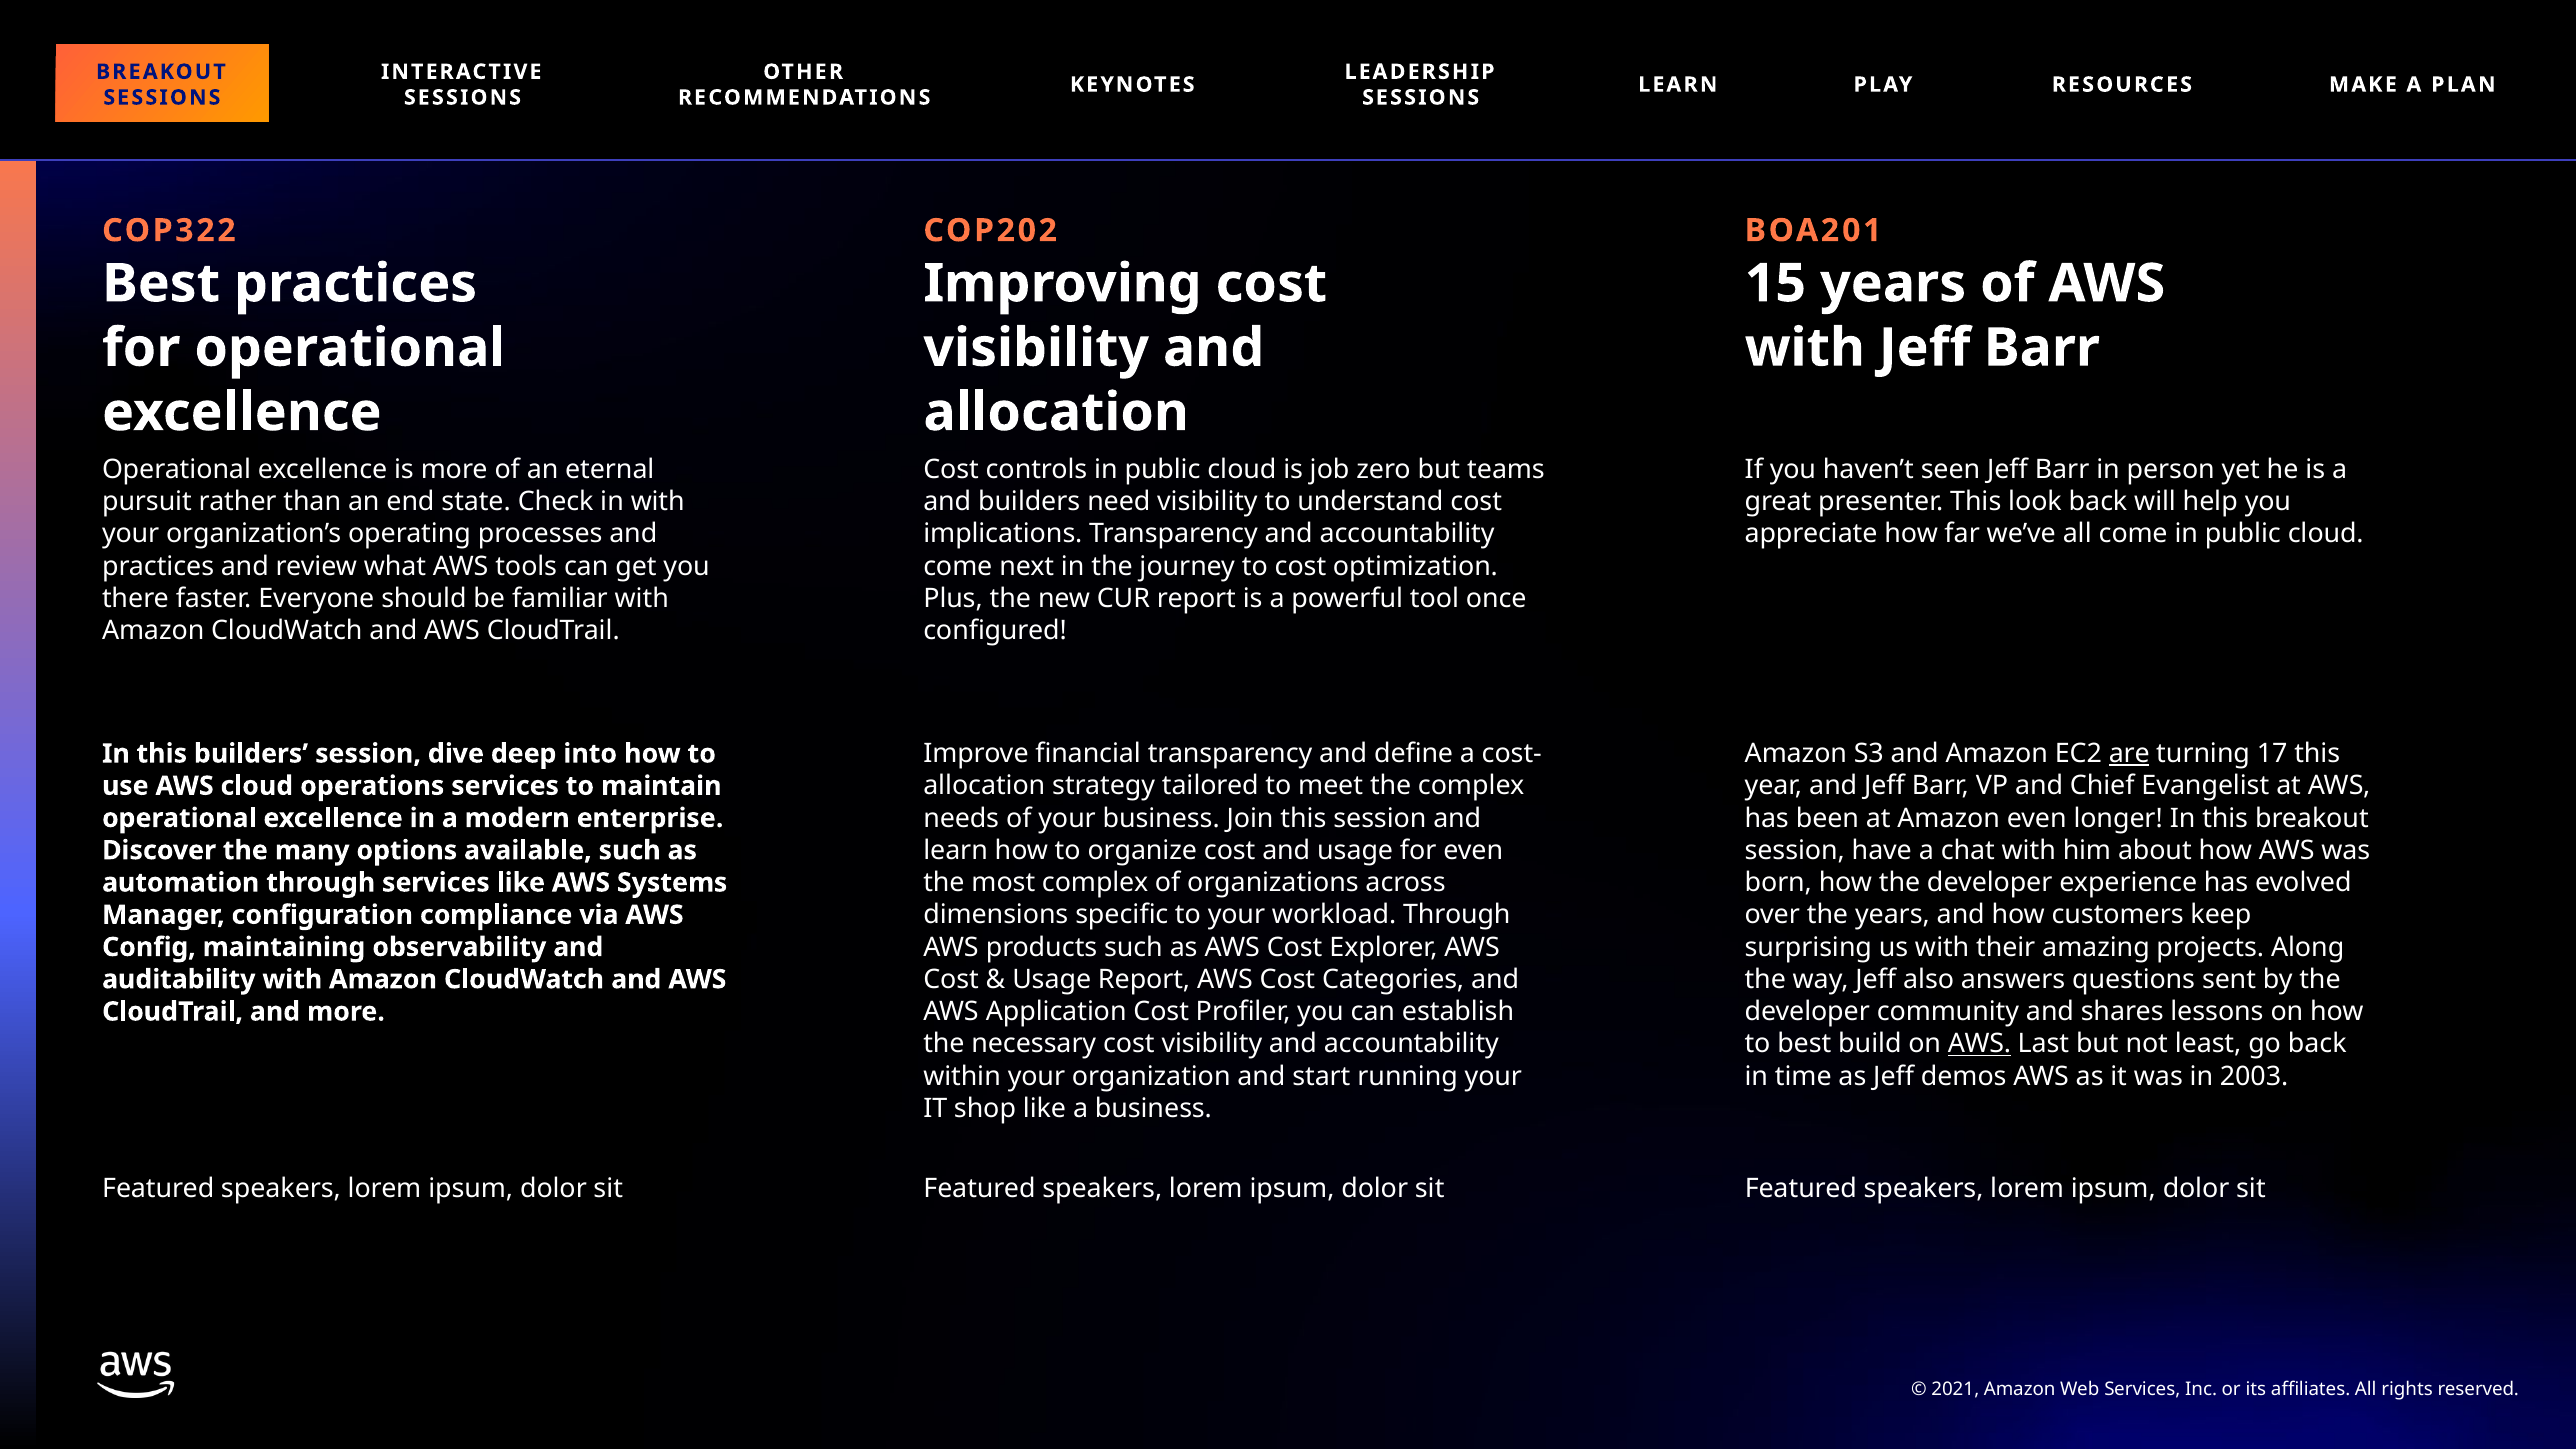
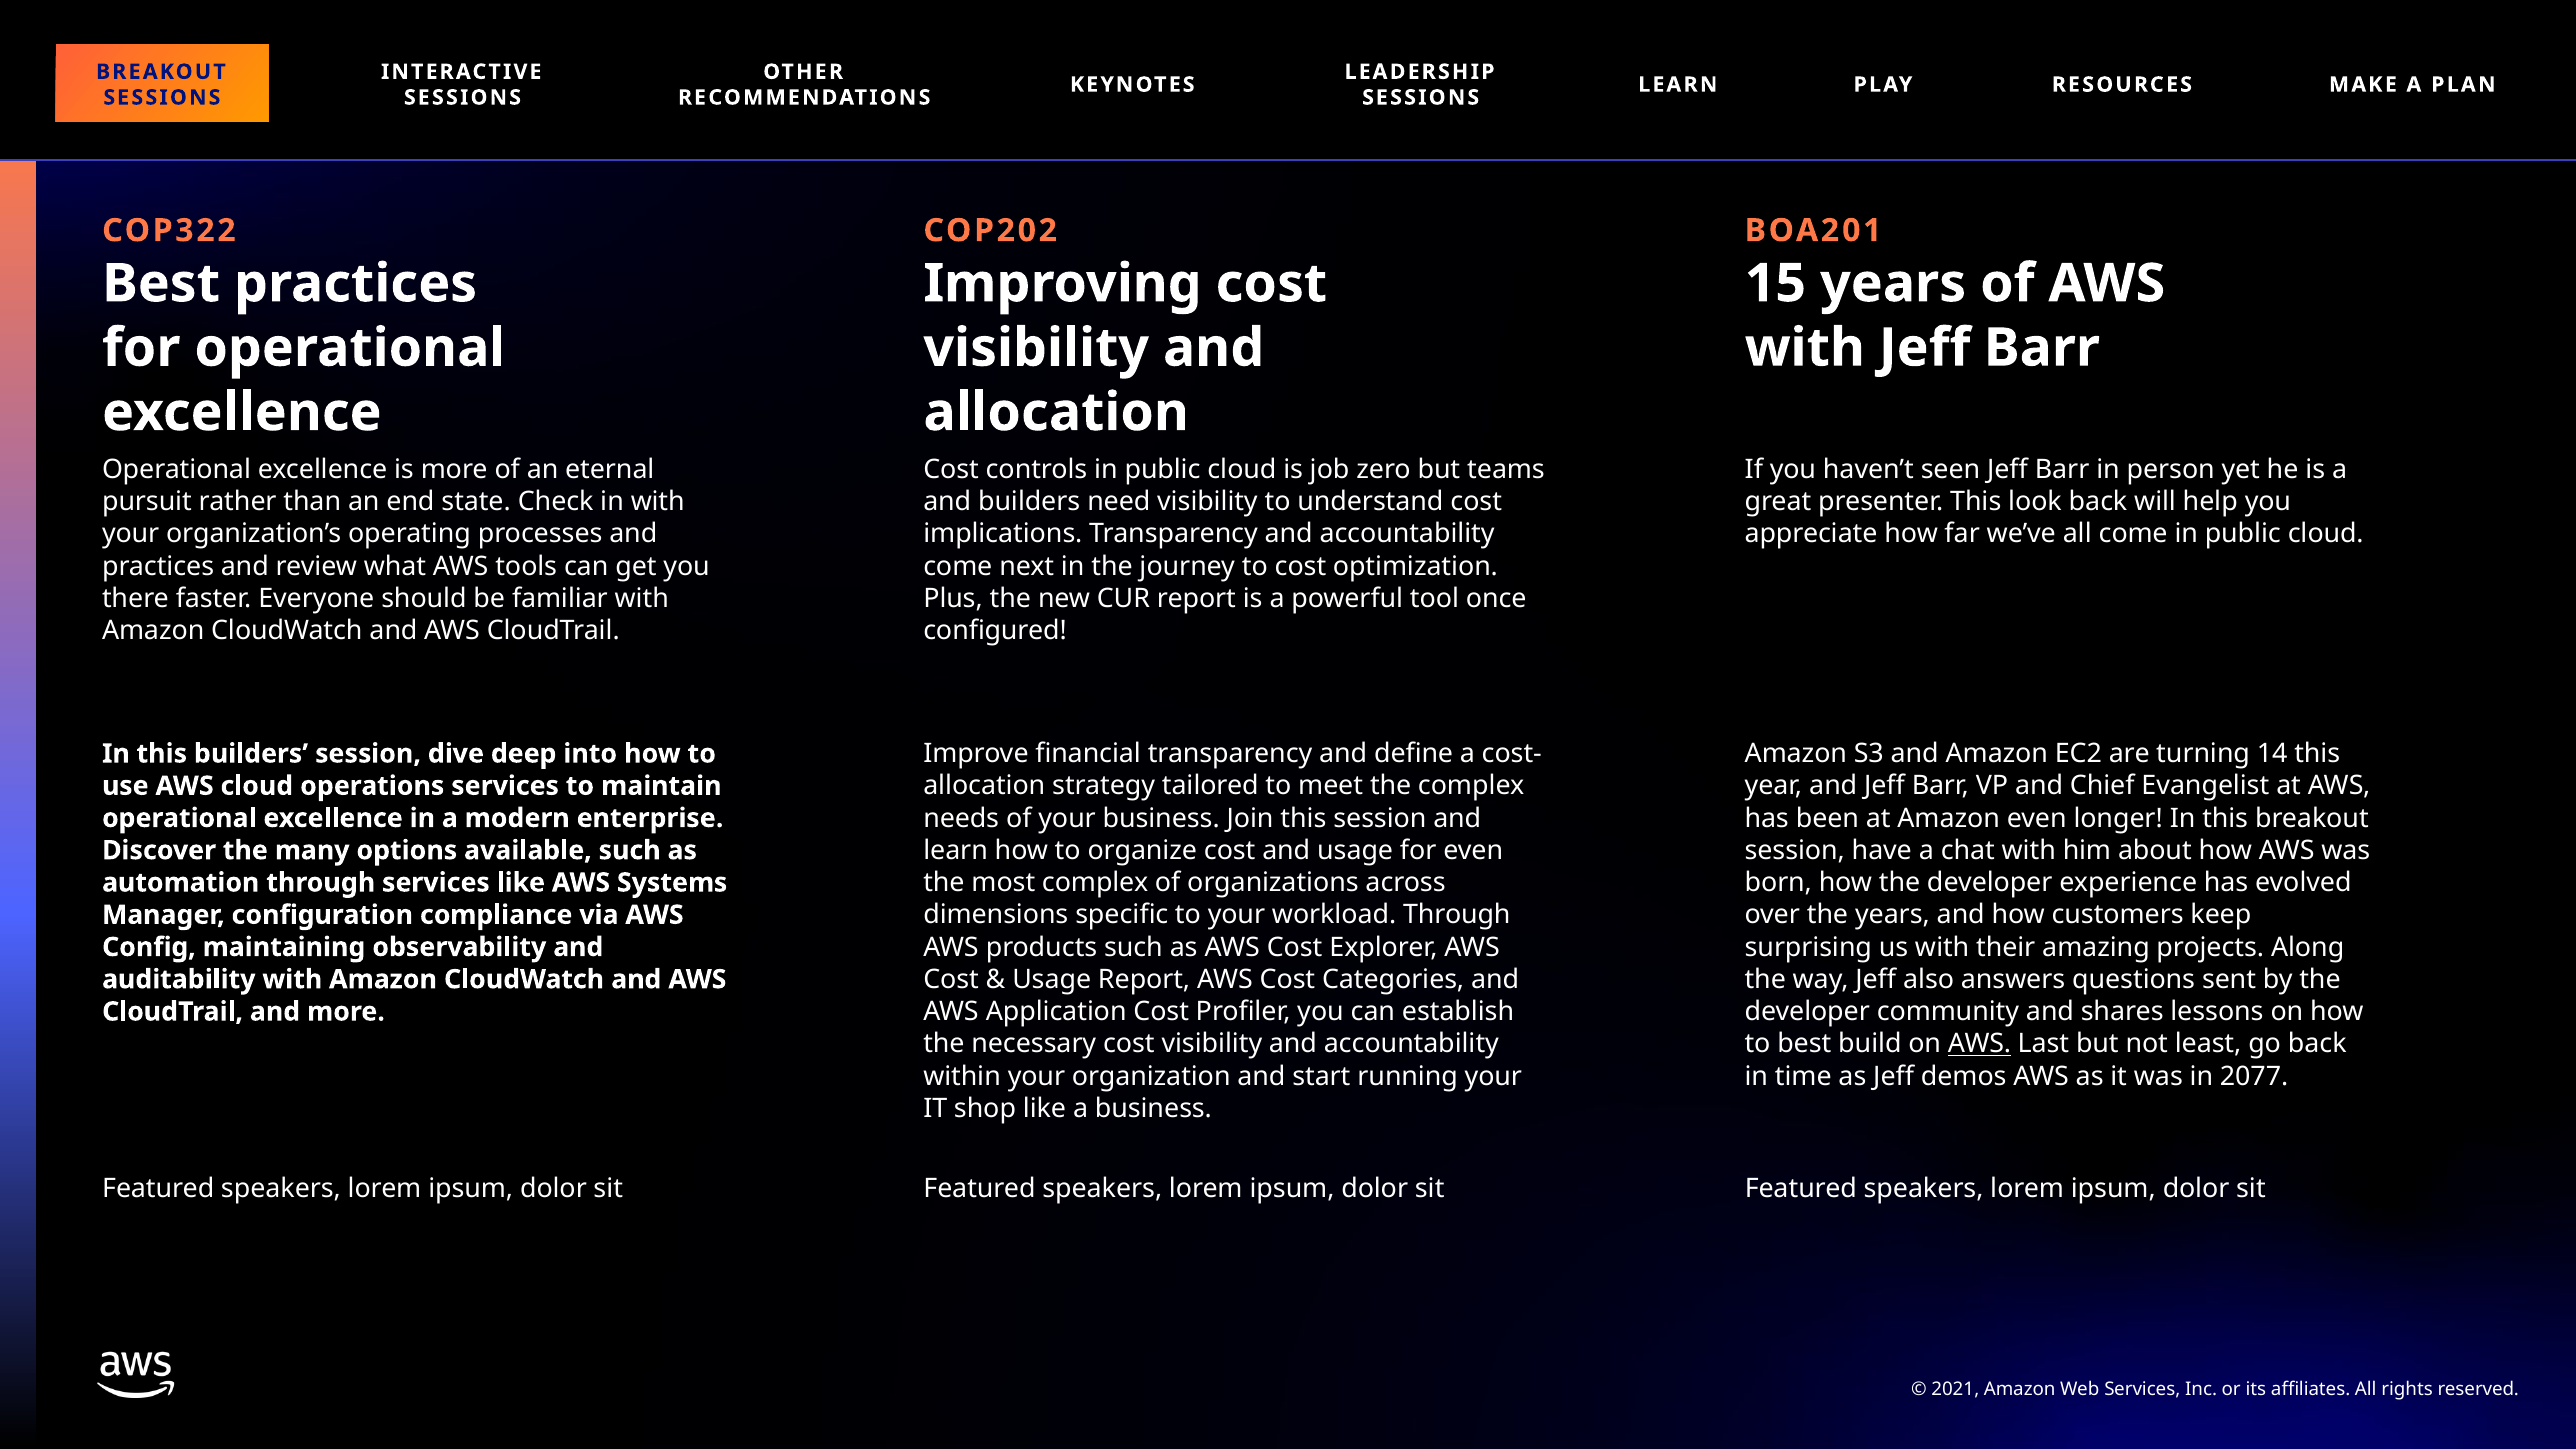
are underline: present -> none
17: 17 -> 14
2003: 2003 -> 2077
